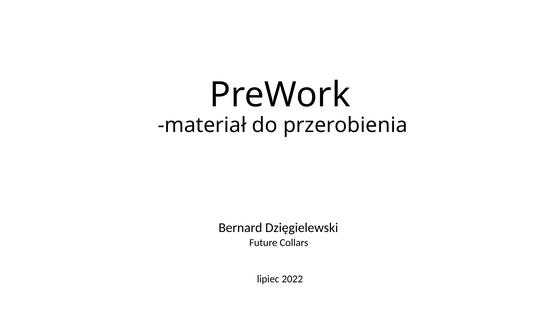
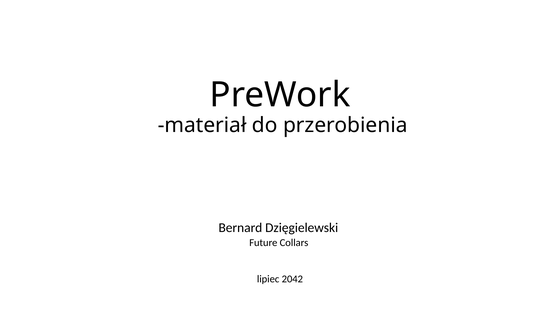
2022: 2022 -> 2042
